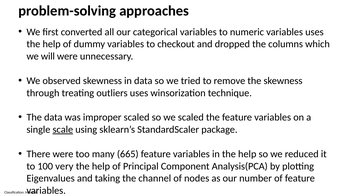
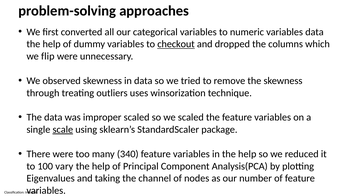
variables uses: uses -> data
checkout underline: none -> present
will: will -> flip
665: 665 -> 340
very: very -> vary
